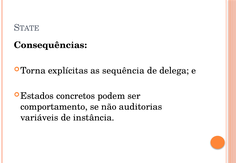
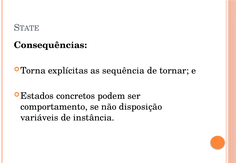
delega: delega -> tornar
auditorias: auditorias -> disposição
